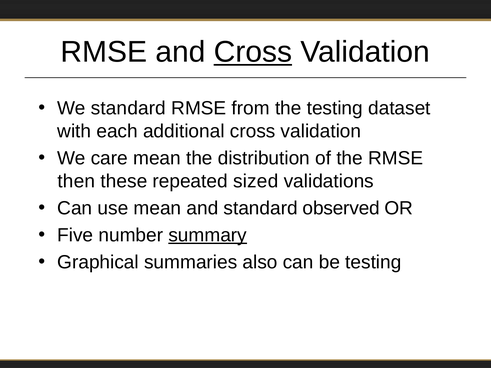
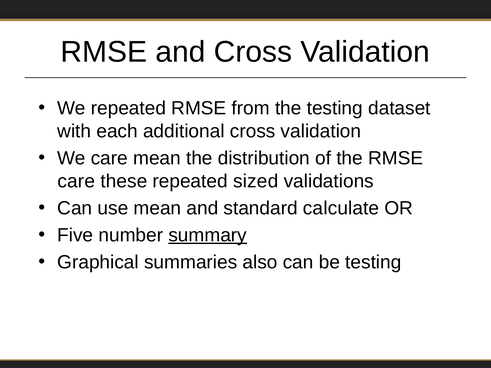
Cross at (253, 52) underline: present -> none
We standard: standard -> repeated
then at (76, 181): then -> care
observed: observed -> calculate
